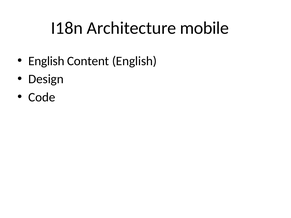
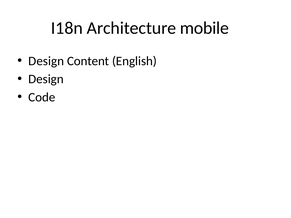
English at (46, 61): English -> Design
